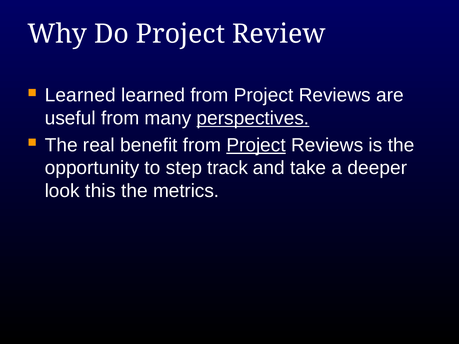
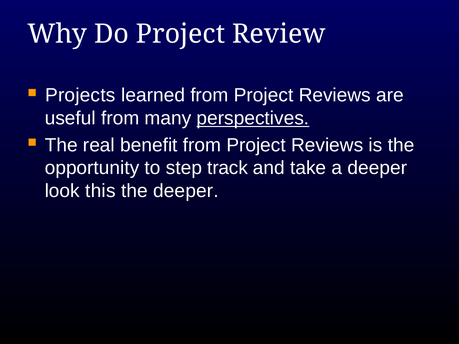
Learned at (80, 95): Learned -> Projects
Project at (256, 145) underline: present -> none
the metrics: metrics -> deeper
